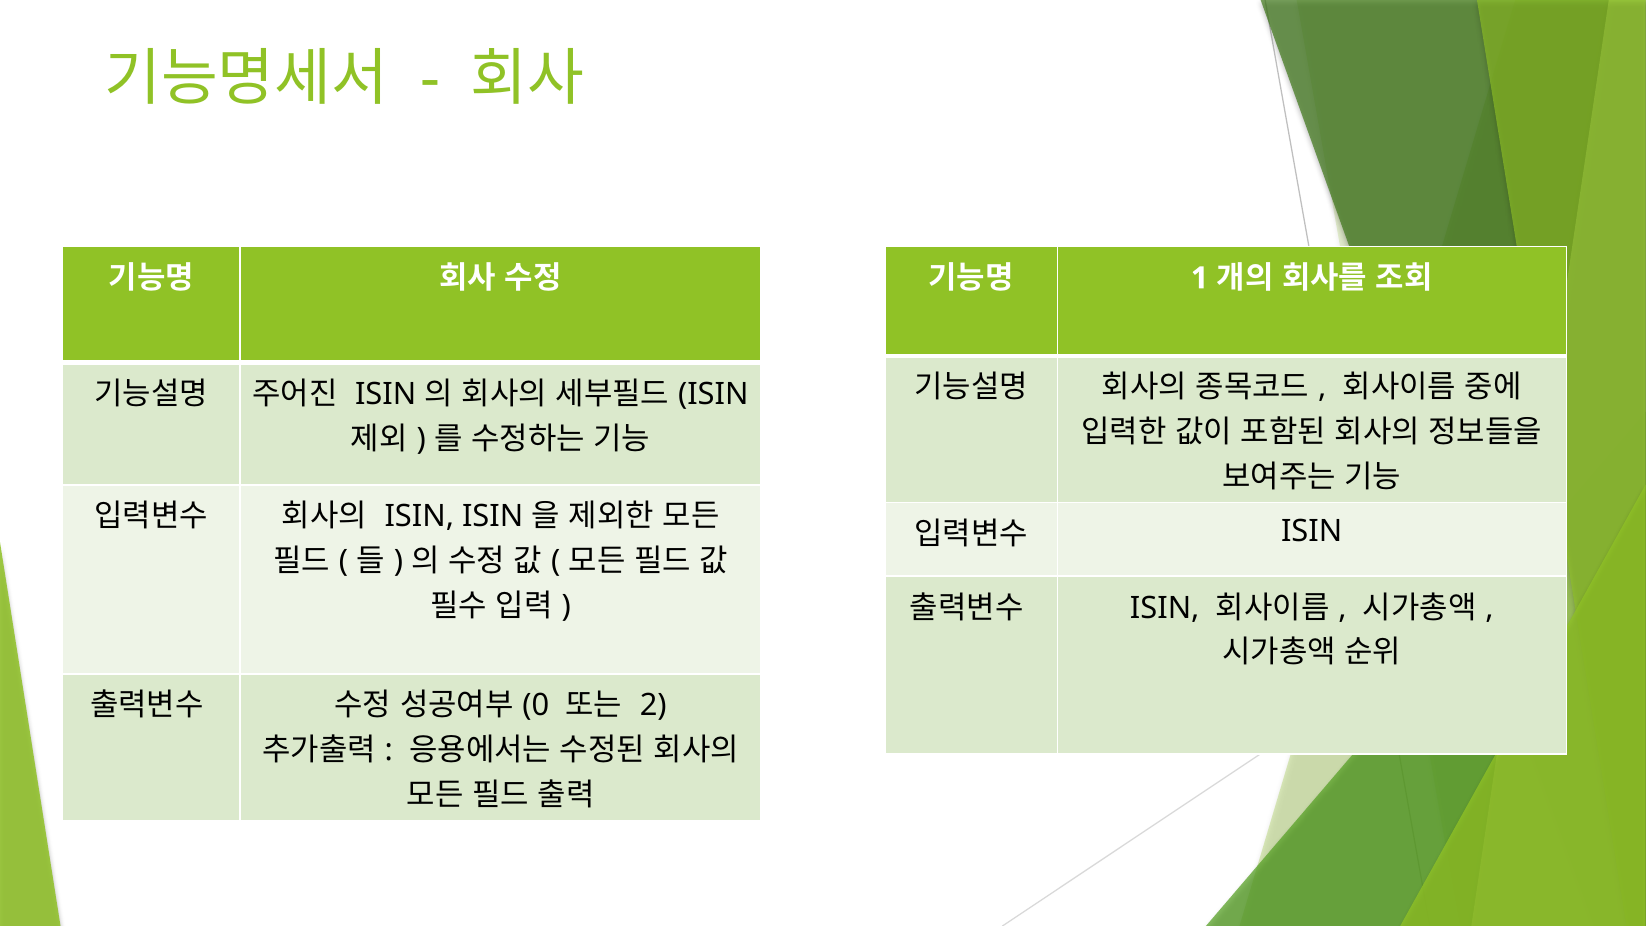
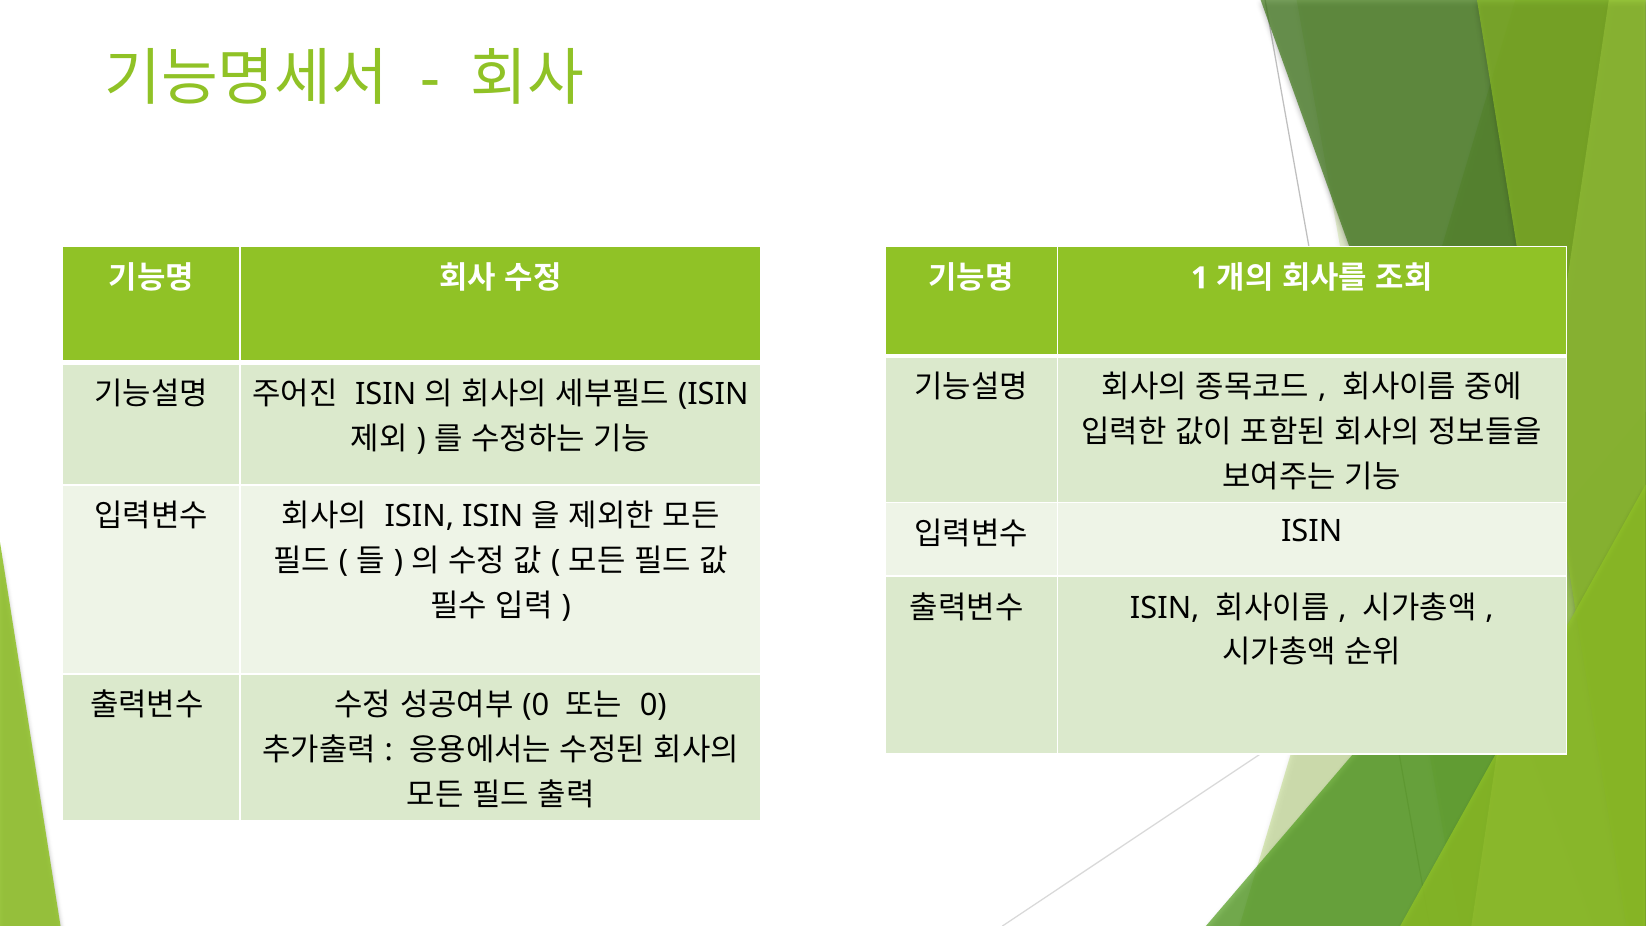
2 at (653, 706): 2 -> 0
